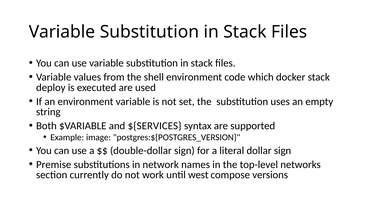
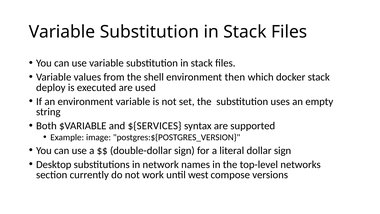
code: code -> then
Premise: Premise -> Desktop
